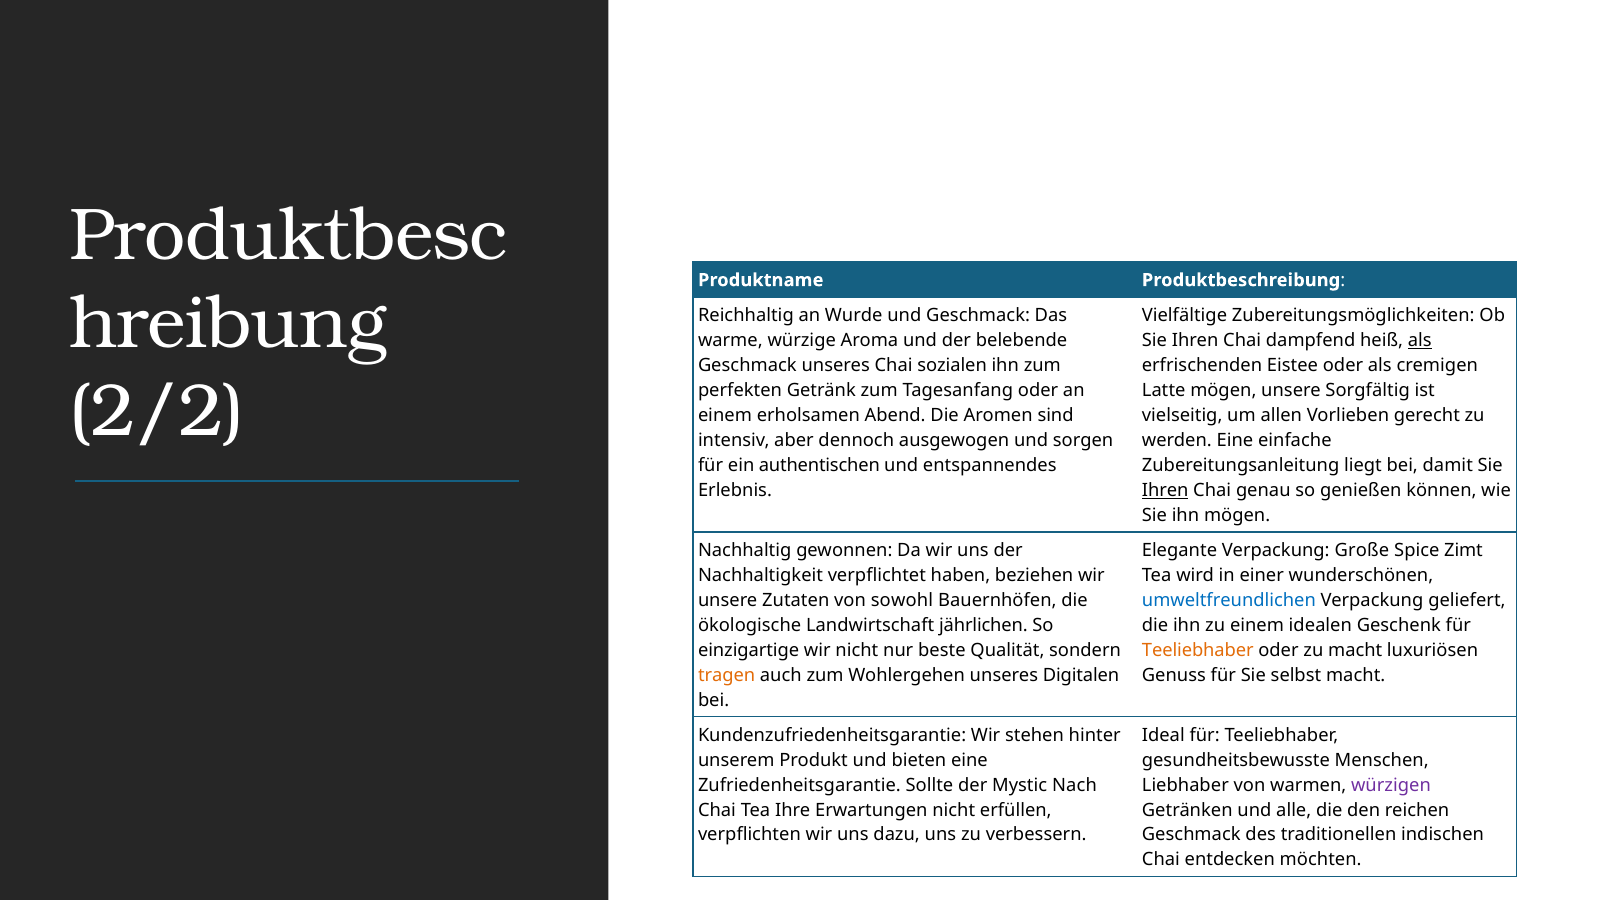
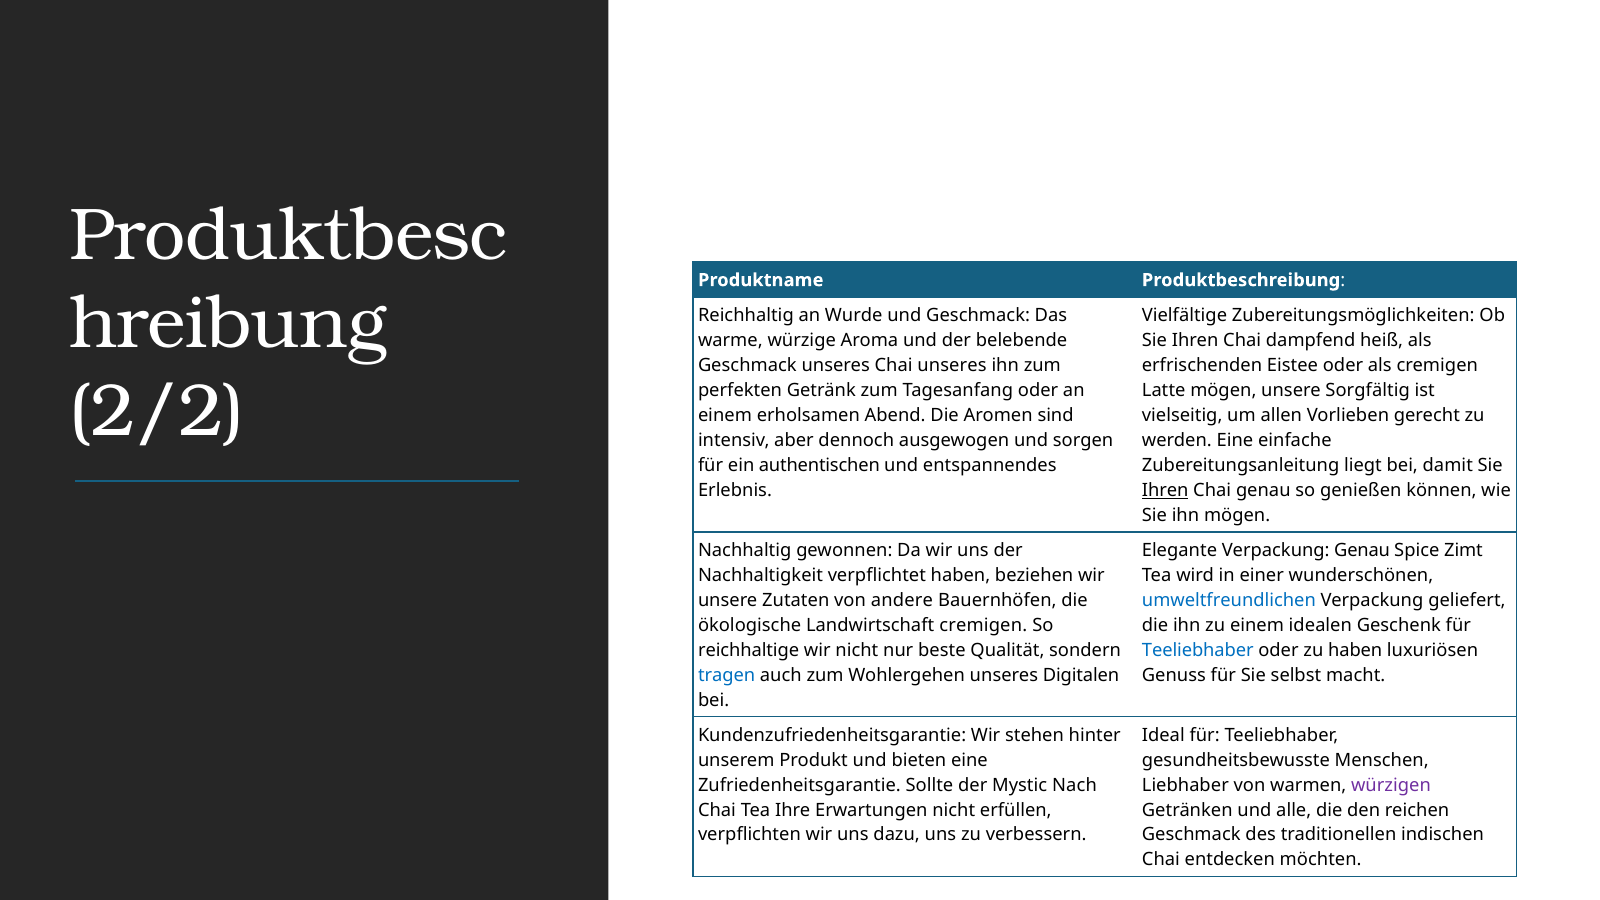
als at (1420, 341) underline: present -> none
Chai sozialen: sozialen -> unseres
Verpackung Große: Große -> Genau
sowohl: sowohl -> andere
Landwirtschaft jährlichen: jährlichen -> cremigen
einzigartige: einzigartige -> reichhaltige
Teeliebhaber at (1198, 650) colour: orange -> blue
zu macht: macht -> haben
tragen colour: orange -> blue
